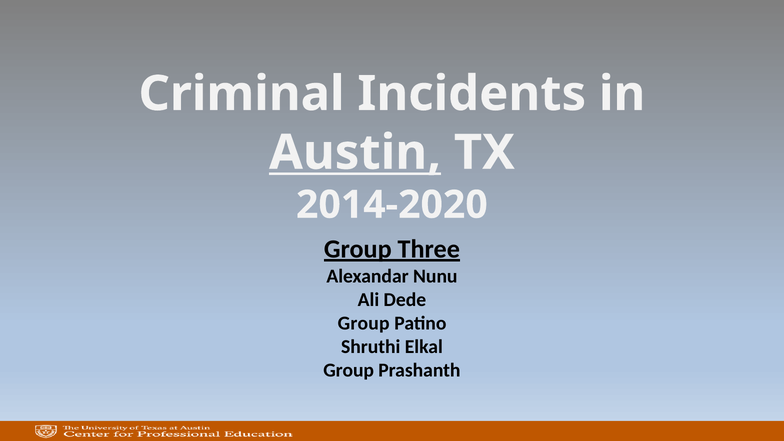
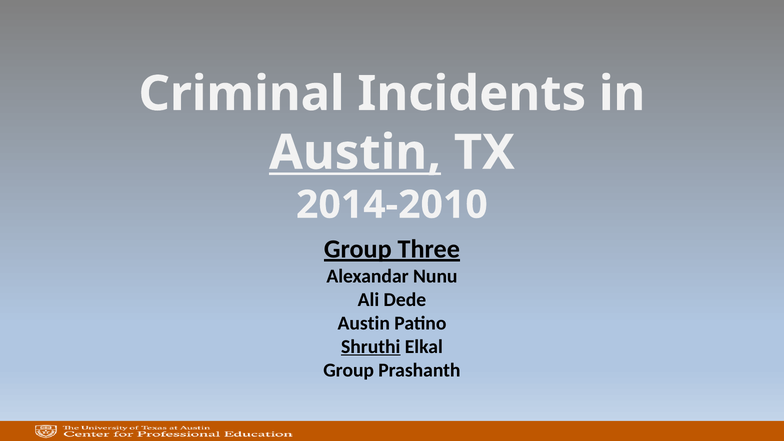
2014-2020: 2014-2020 -> 2014-2010
Group at (364, 323): Group -> Austin
Shruthi underline: none -> present
